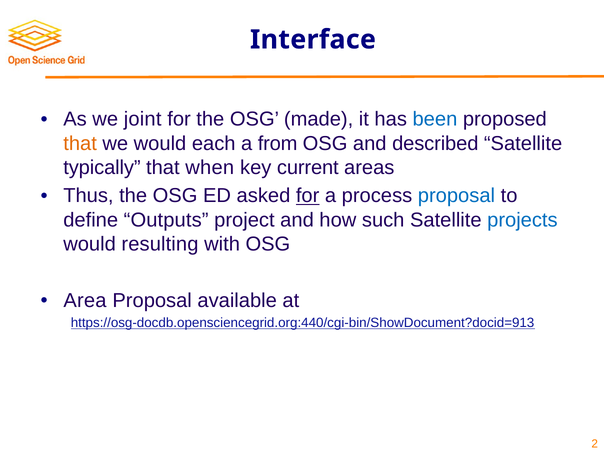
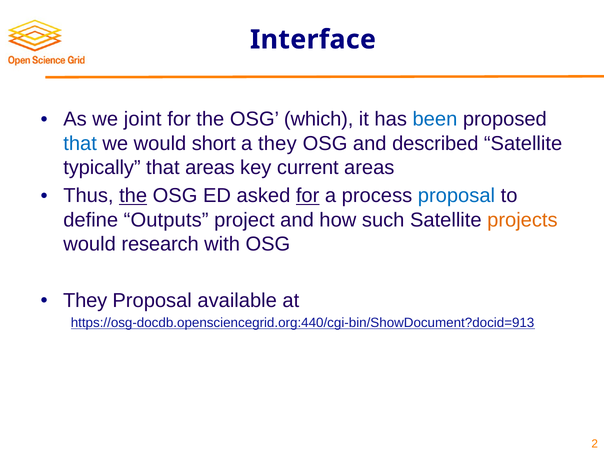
made: made -> which
that at (80, 143) colour: orange -> blue
each: each -> short
a from: from -> they
that when: when -> areas
the at (133, 196) underline: none -> present
projects colour: blue -> orange
resulting: resulting -> research
Area at (85, 300): Area -> They
